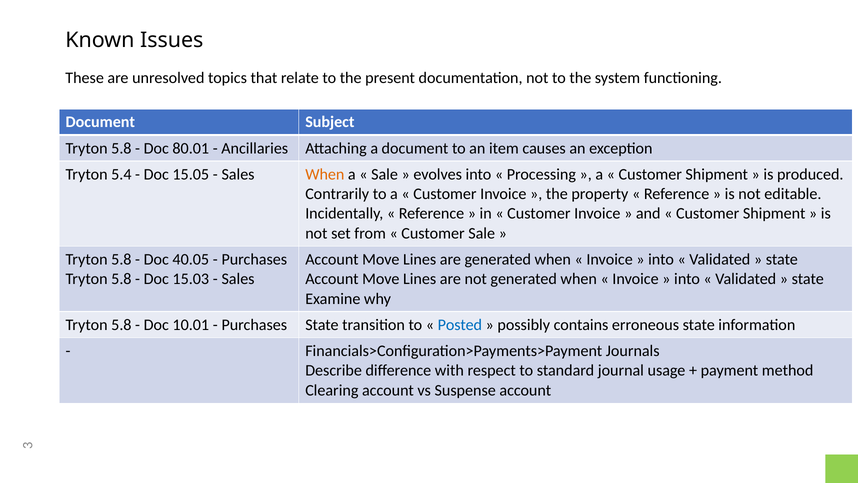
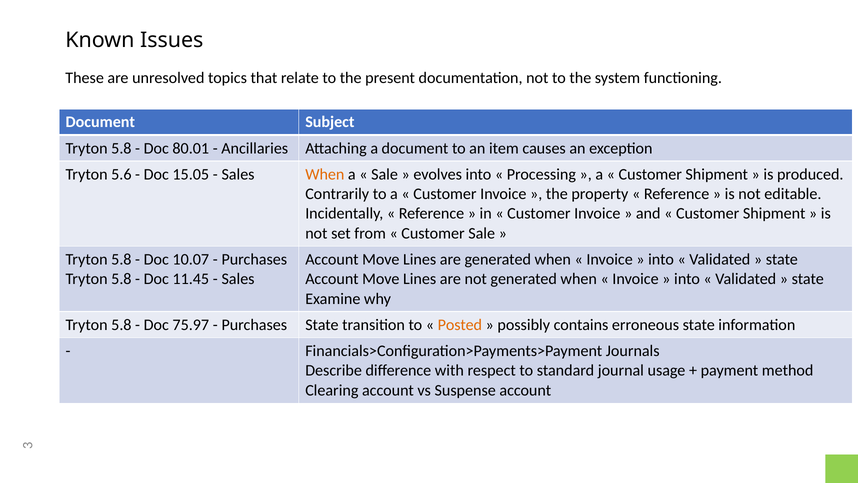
5.4: 5.4 -> 5.6
40.05: 40.05 -> 10.07
15.03: 15.03 -> 11.45
10.01: 10.01 -> 75.97
Posted colour: blue -> orange
